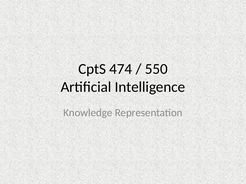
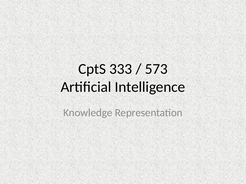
474: 474 -> 333
550: 550 -> 573
